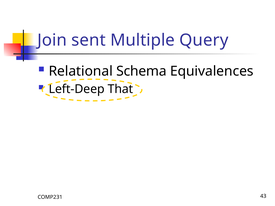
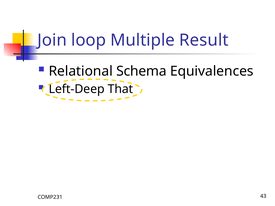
sent: sent -> loop
Query: Query -> Result
